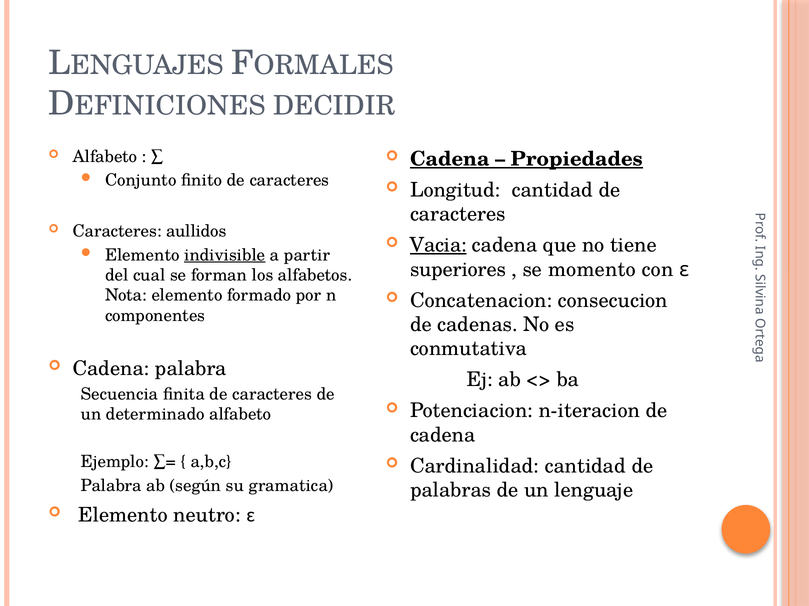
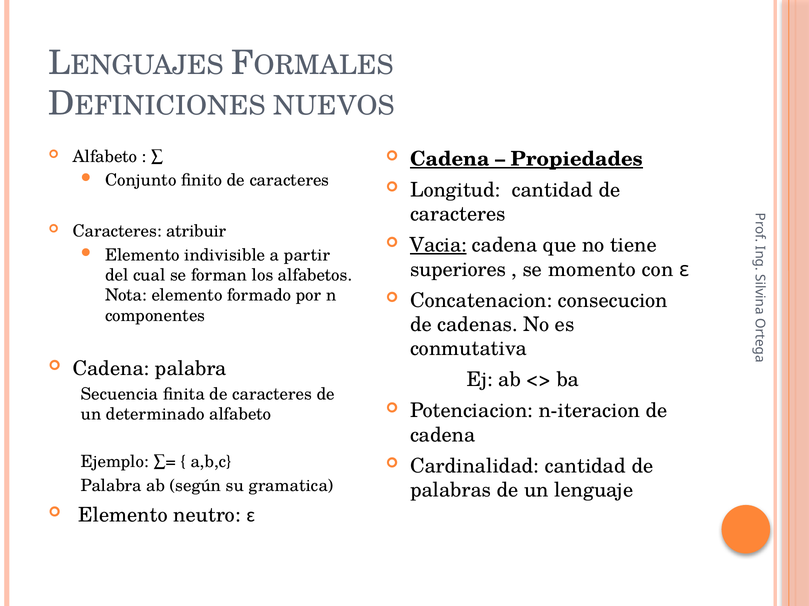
DECIDIR: DECIDIR -> NUEVOS
aullidos: aullidos -> atribuir
indivisible underline: present -> none
